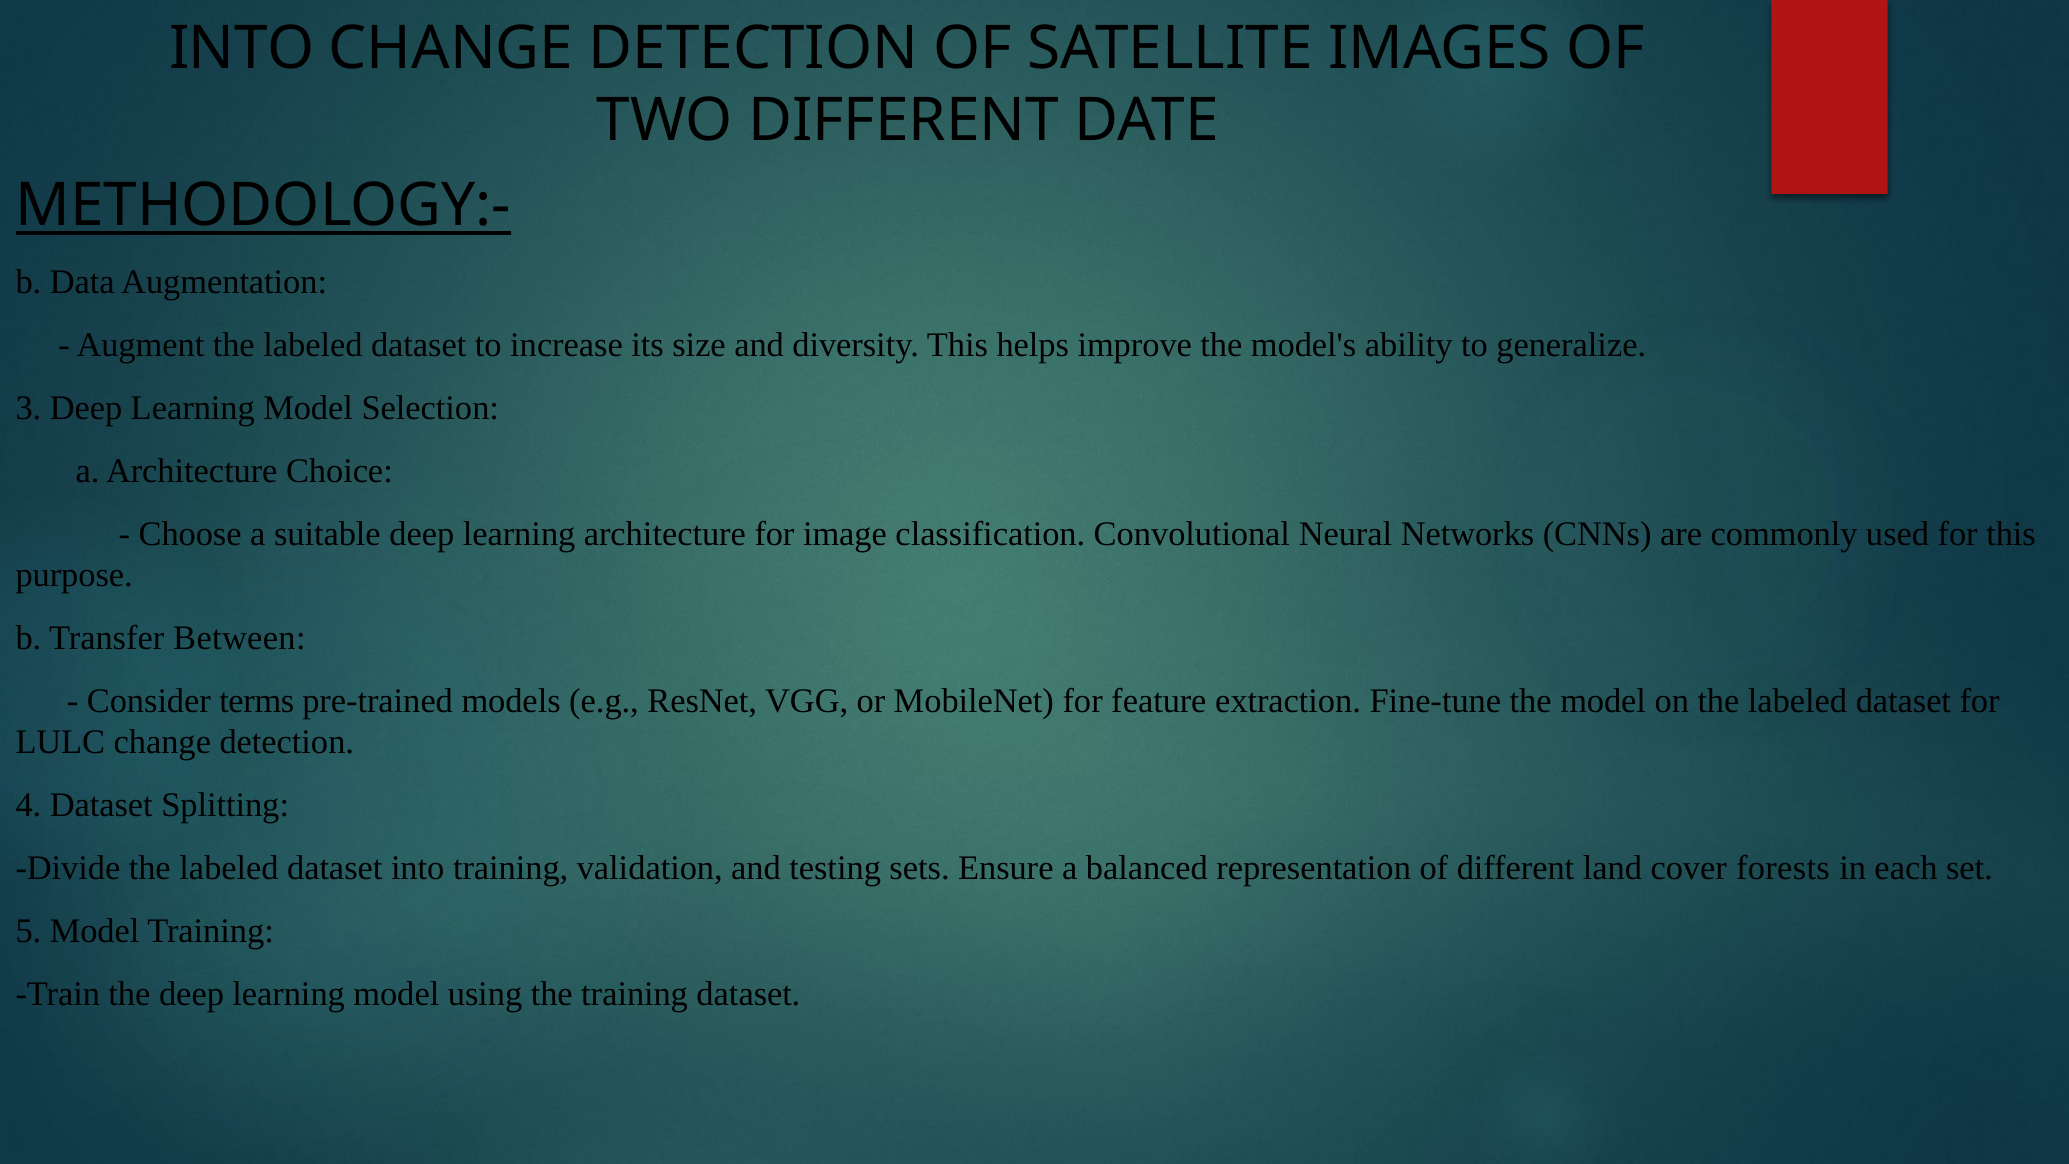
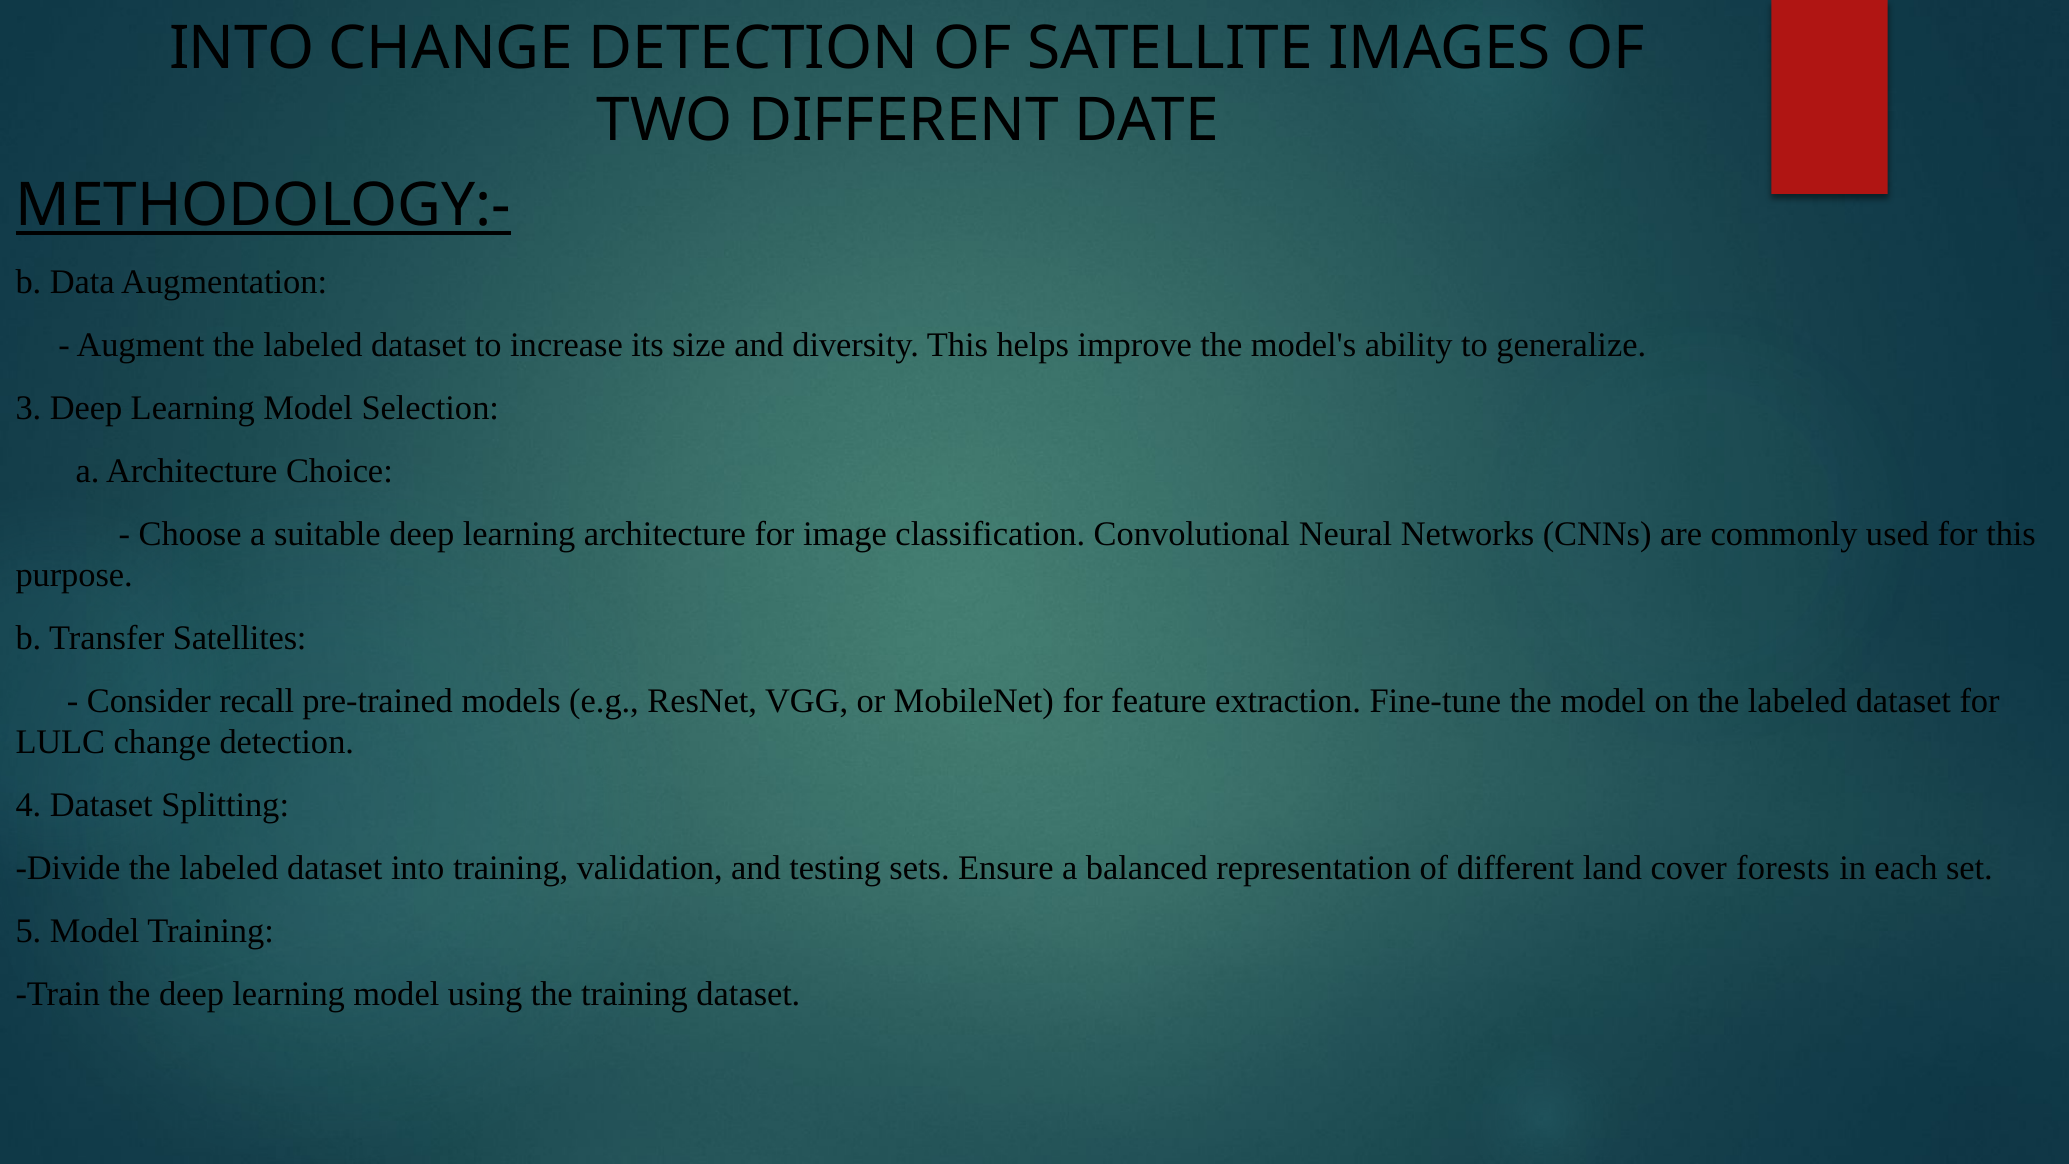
Between: Between -> Satellites
terms: terms -> recall
